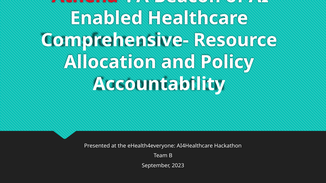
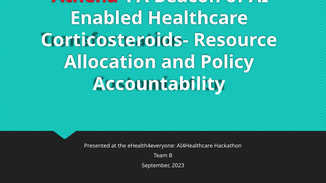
Comprehensive-: Comprehensive- -> Corticosteroids-
